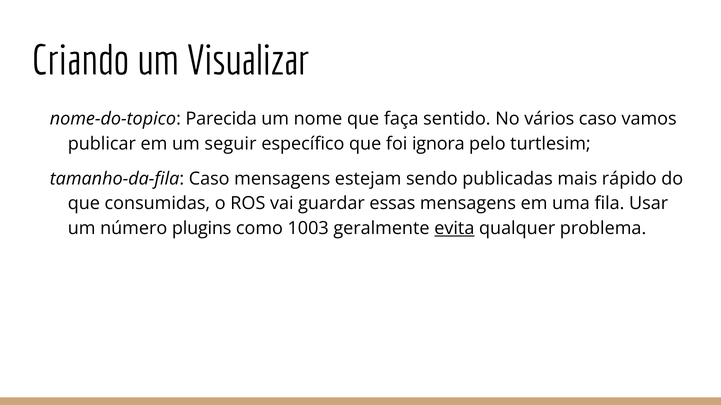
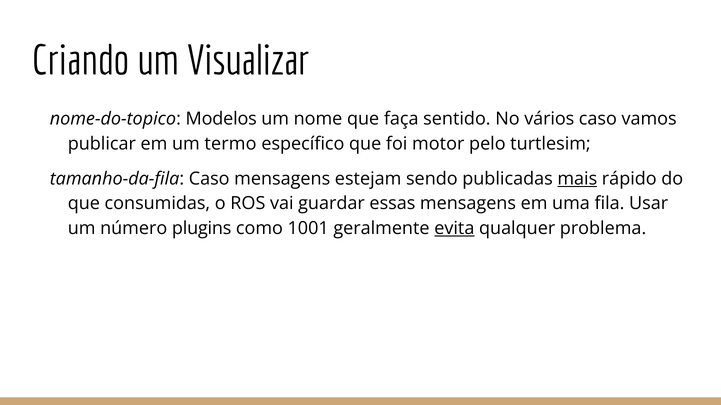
Parecida: Parecida -> Modelos
seguir: seguir -> termo
ignora: ignora -> motor
mais underline: none -> present
1003: 1003 -> 1001
